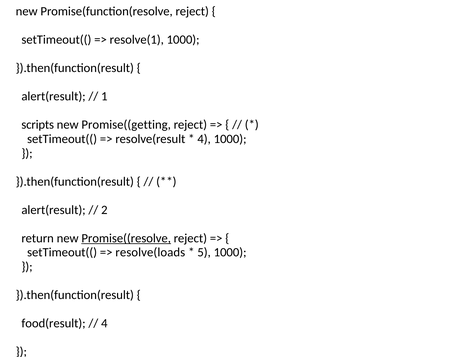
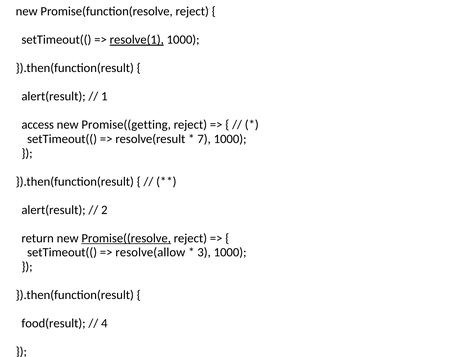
resolve(1 underline: none -> present
scripts: scripts -> access
4 at (204, 139): 4 -> 7
resolve(loads: resolve(loads -> resolve(allow
5: 5 -> 3
